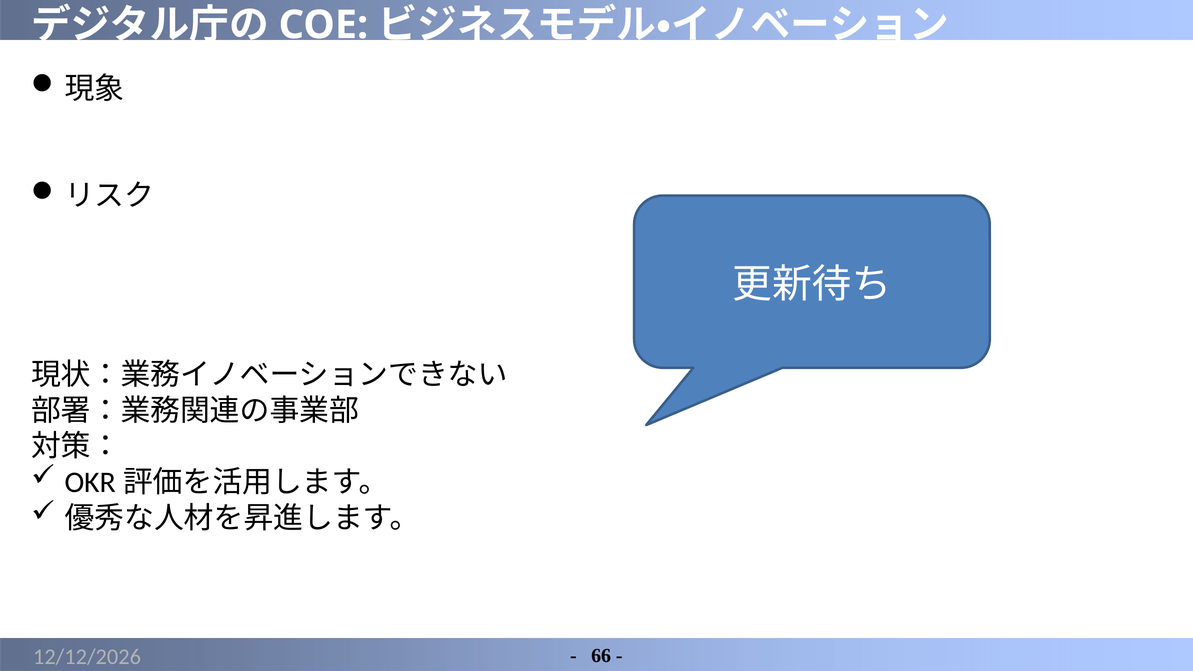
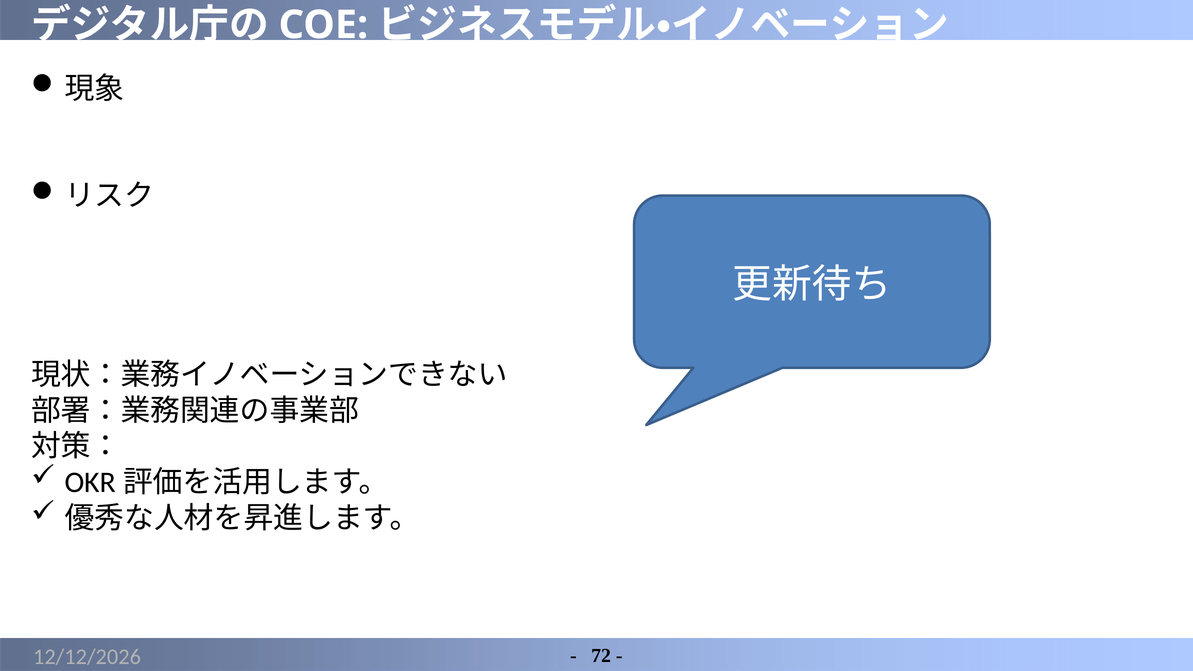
66: 66 -> 72
